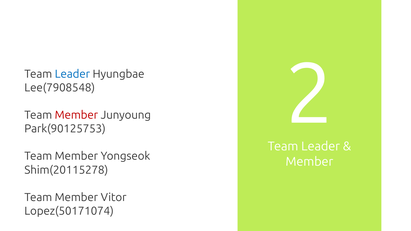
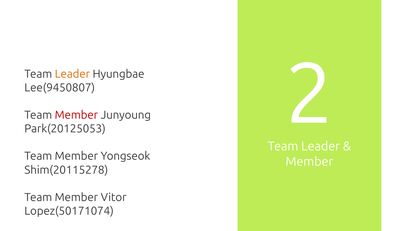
Leader at (72, 74) colour: blue -> orange
Lee(7908548: Lee(7908548 -> Lee(9450807
Park(90125753: Park(90125753 -> Park(20125053
